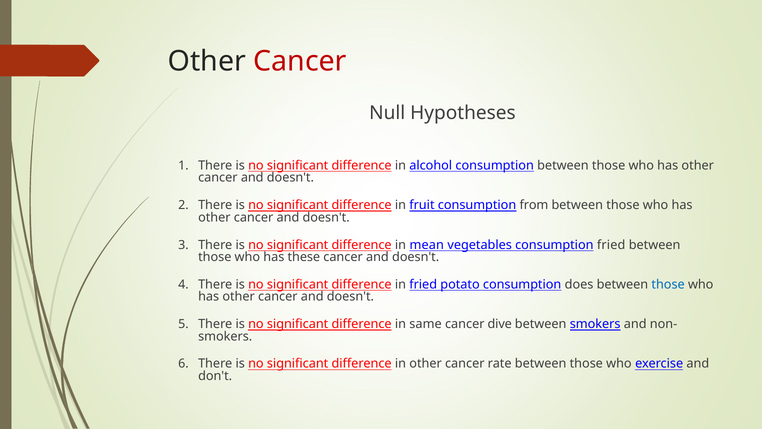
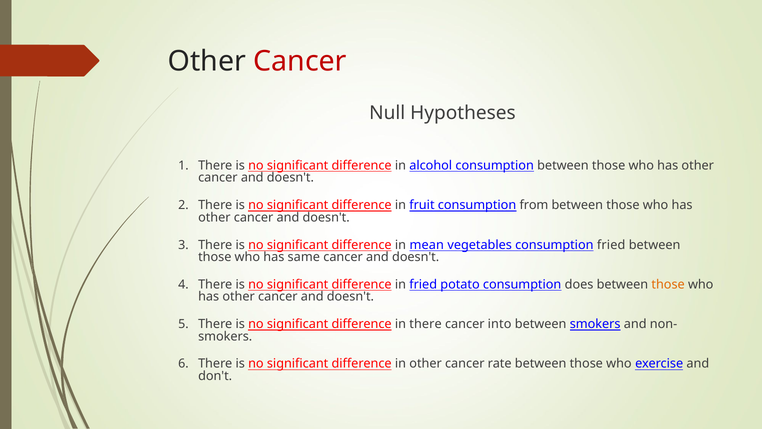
these: these -> same
those at (668, 284) colour: blue -> orange
in same: same -> there
dive: dive -> into
